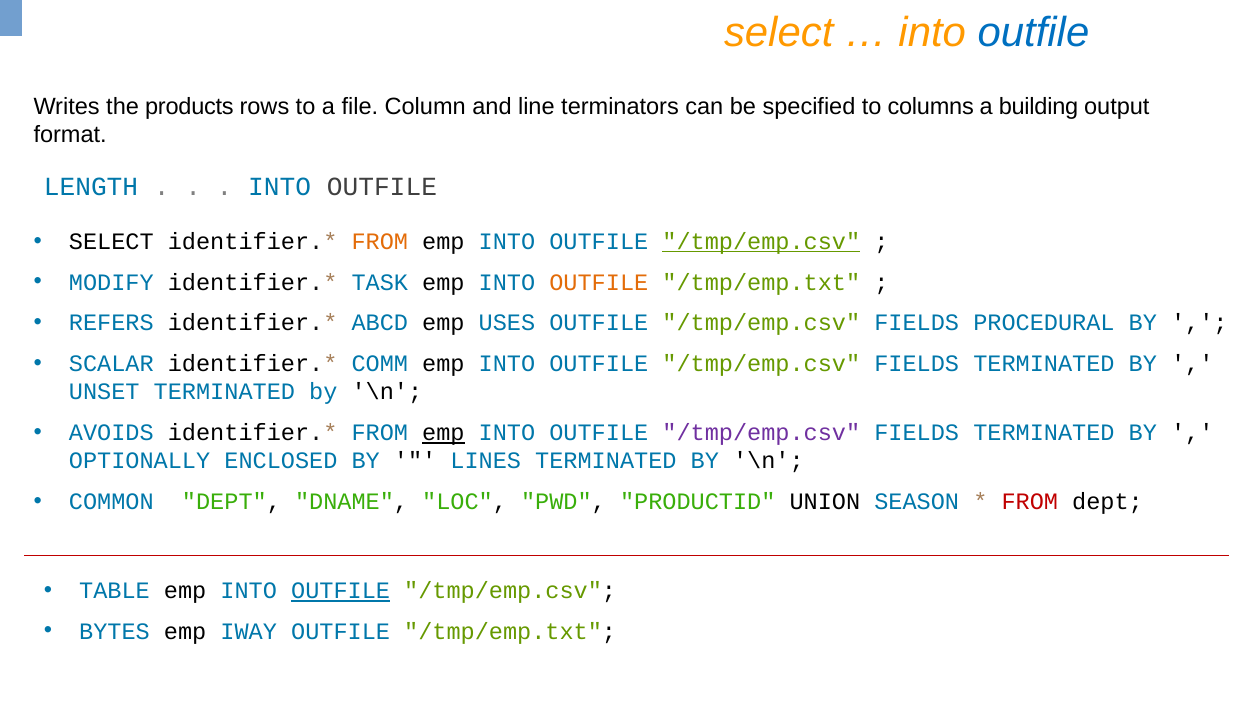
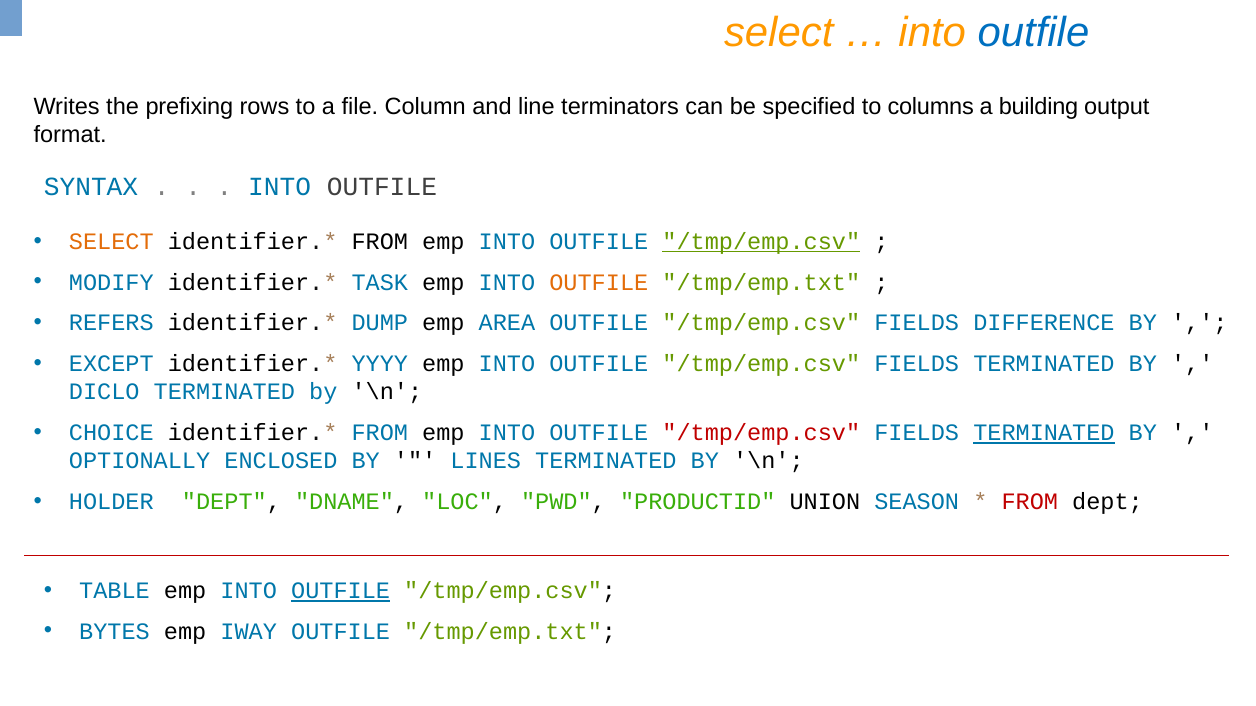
products: products -> prefixing
LENGTH: LENGTH -> SYNTAX
SELECT at (111, 242) colour: black -> orange
FROM at (380, 242) colour: orange -> black
ABCD: ABCD -> DUMP
USES: USES -> AREA
PROCEDURAL: PROCEDURAL -> DIFFERENCE
SCALAR: SCALAR -> EXCEPT
COMM: COMM -> YYYY
UNSET: UNSET -> DICLO
AVOIDS: AVOIDS -> CHOICE
emp at (443, 433) underline: present -> none
/tmp/emp.csv at (761, 433) colour: purple -> red
TERMINATED at (1044, 433) underline: none -> present
COMMON: COMMON -> HOLDER
